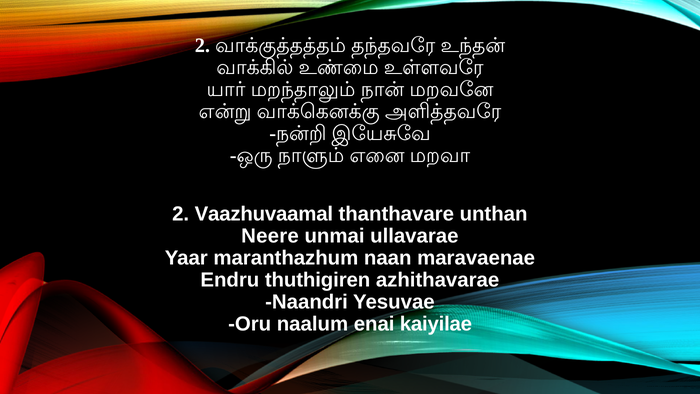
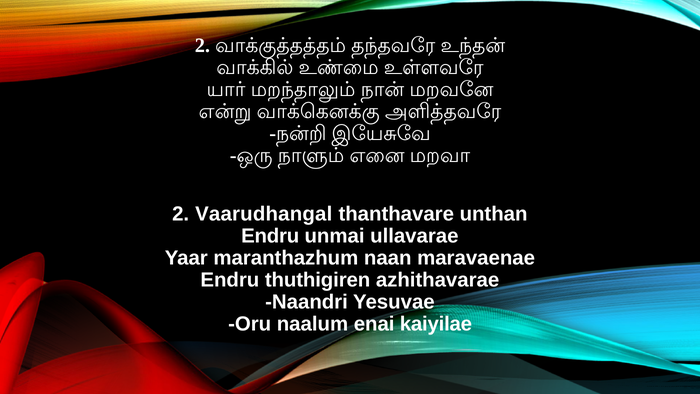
Vaazhuvaamal: Vaazhuvaamal -> Vaarudhangal
Neere at (270, 236): Neere -> Endru
